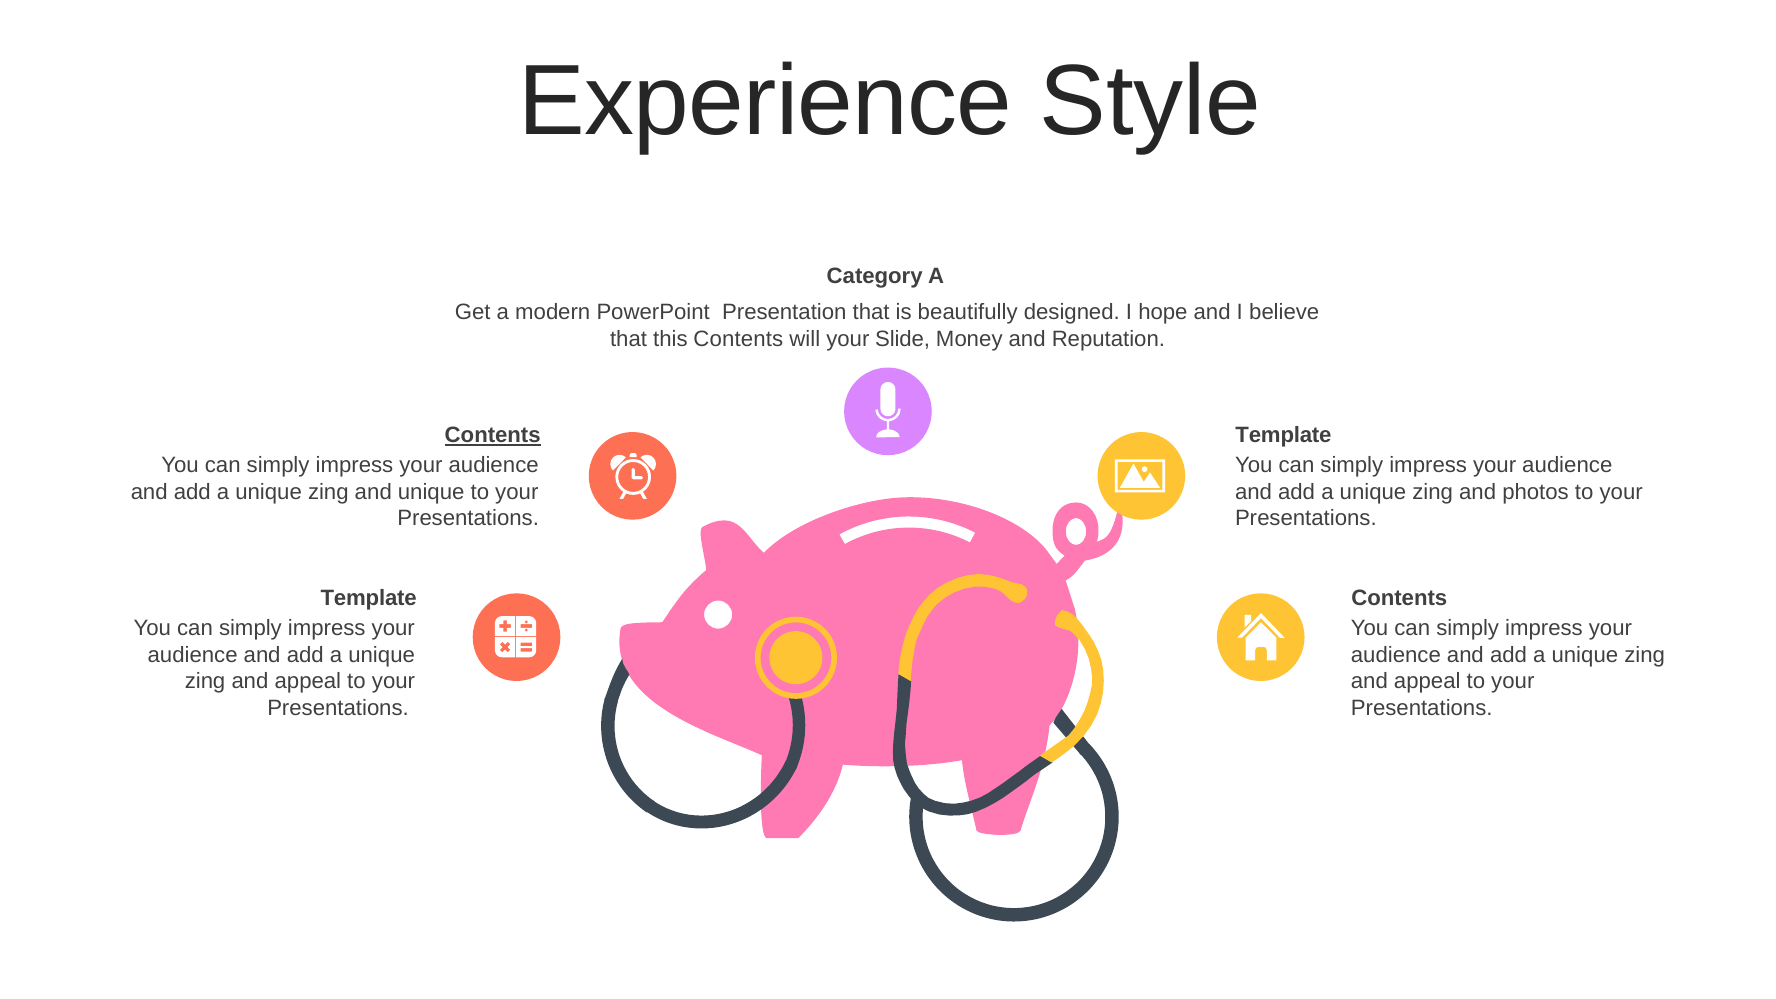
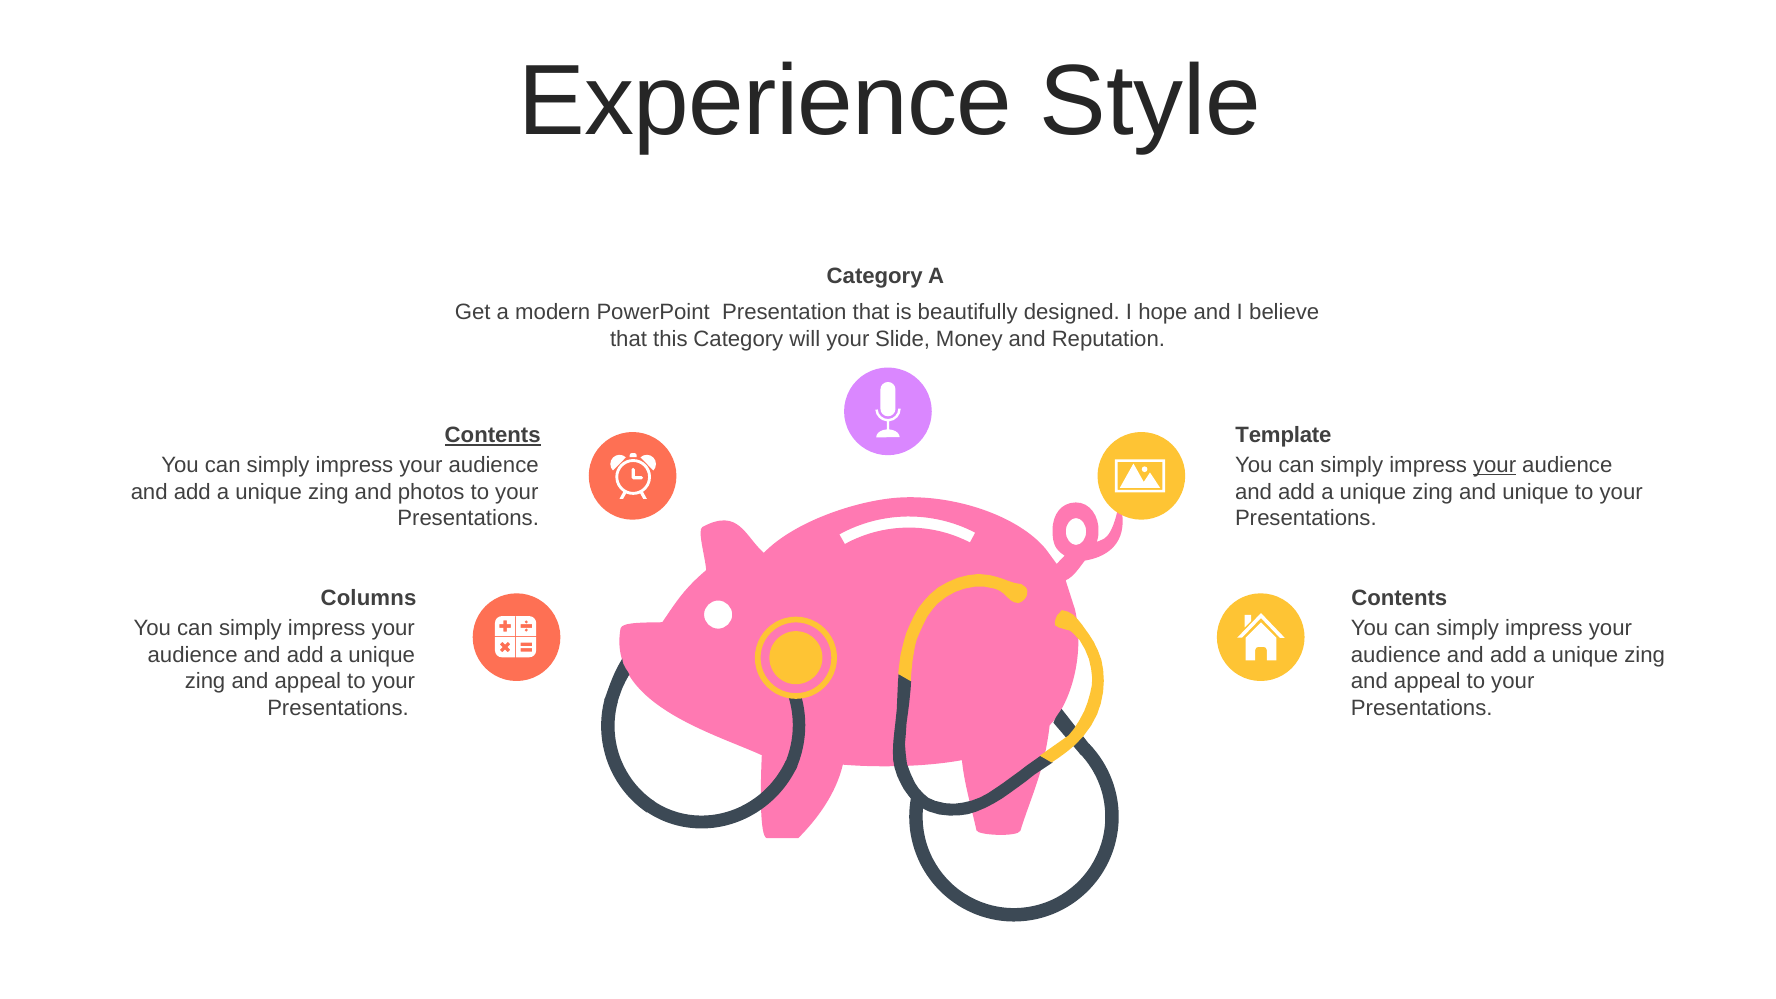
this Contents: Contents -> Category
your at (1495, 465) underline: none -> present
and unique: unique -> photos
and photos: photos -> unique
Template at (369, 598): Template -> Columns
